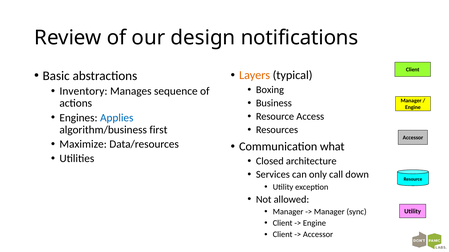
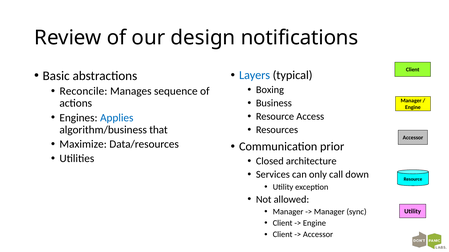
Layers colour: orange -> blue
Inventory: Inventory -> Reconcile
first: first -> that
what: what -> prior
